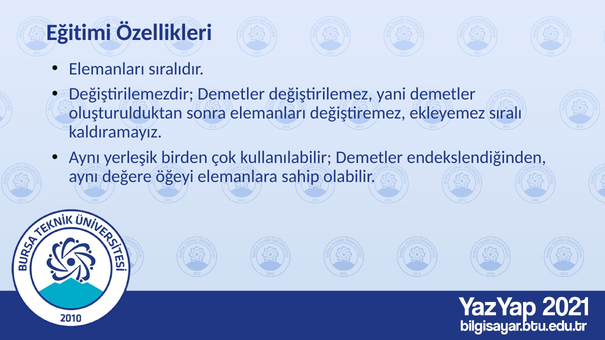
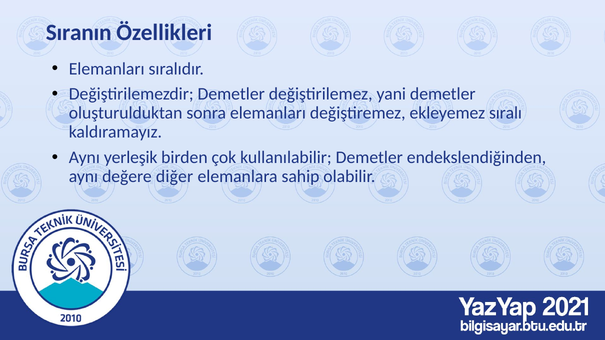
Eğitimi: Eğitimi -> Sıranın
öğeyi: öğeyi -> diğer
